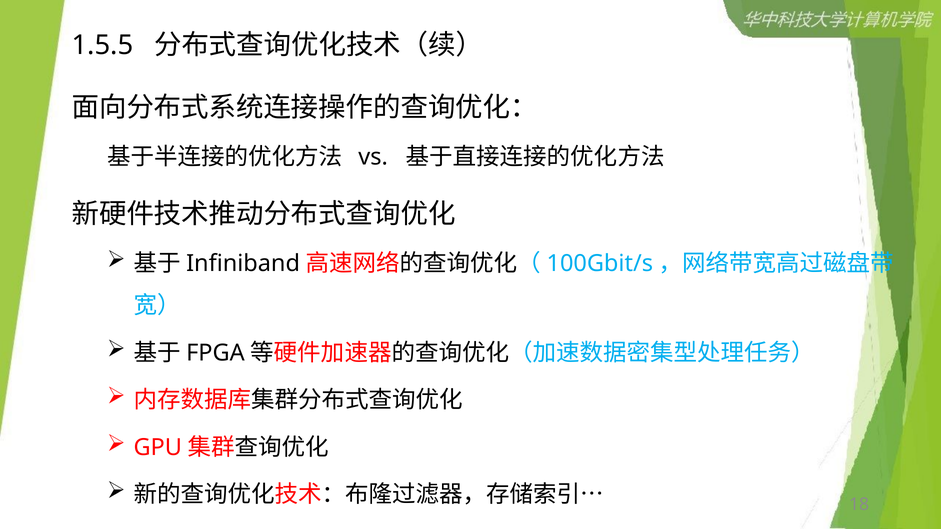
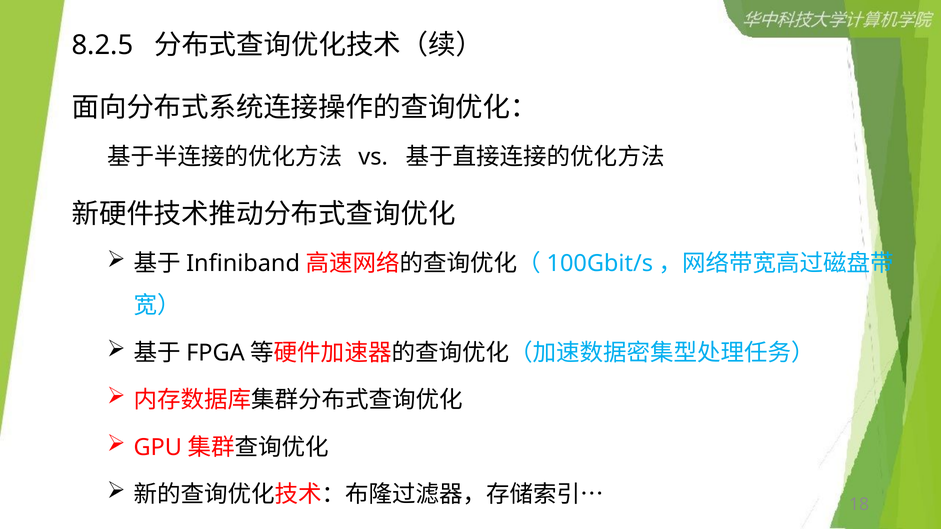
1.5.5: 1.5.5 -> 8.2.5
